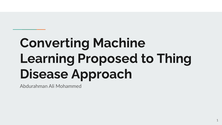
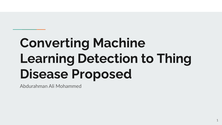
Proposed: Proposed -> Detection
Approach: Approach -> Proposed
